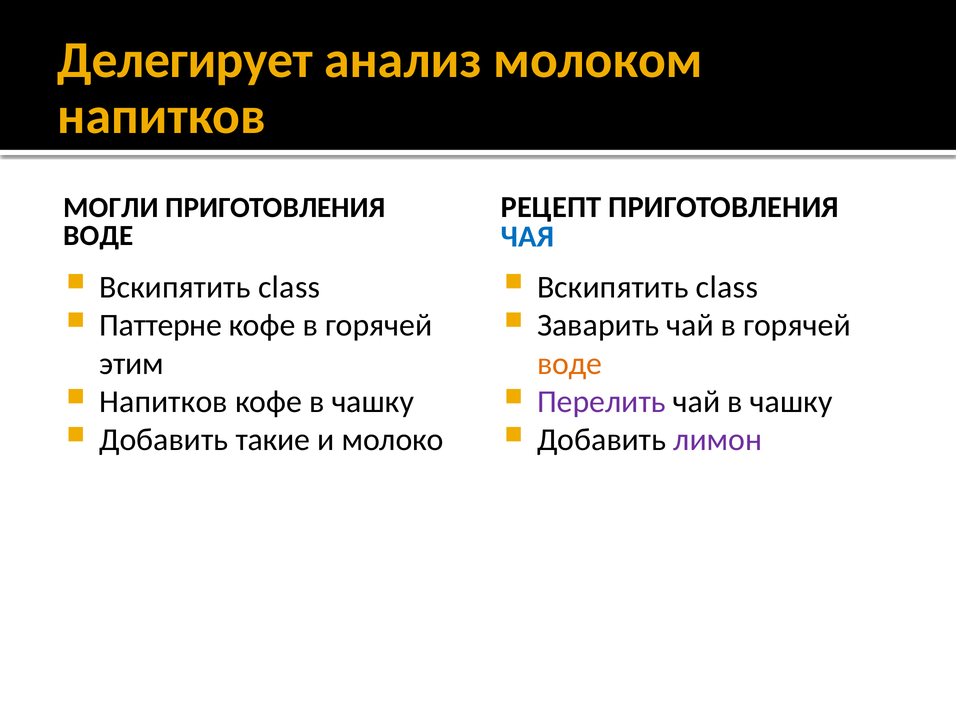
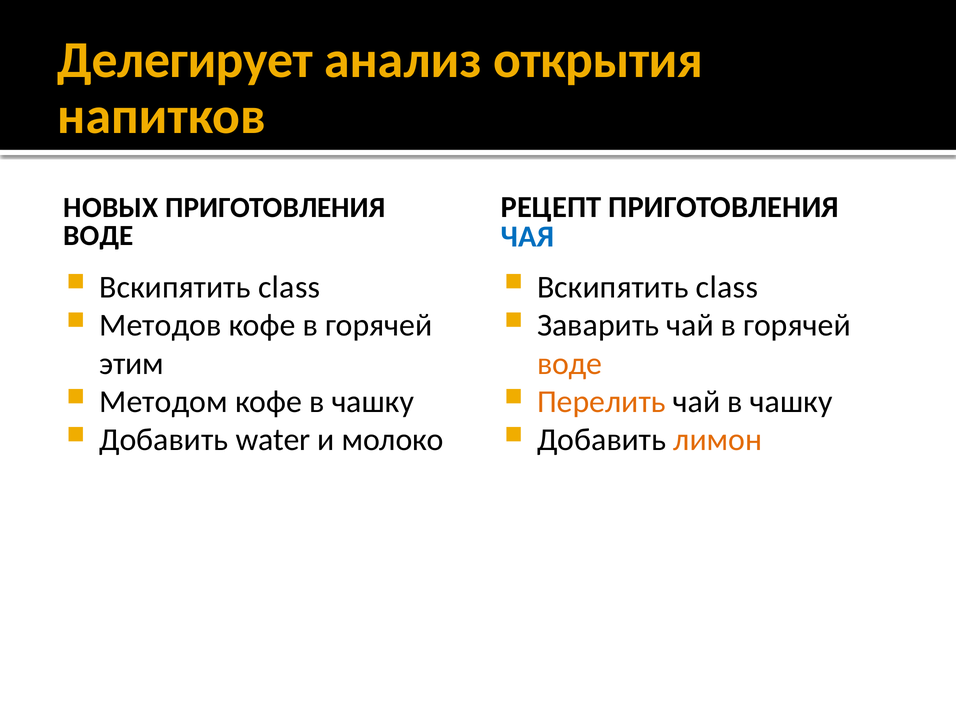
молоком: молоком -> открытия
МОГЛИ: МОГЛИ -> НОВЫХ
Паттерне: Паттерне -> Методов
Напитков at (164, 402): Напитков -> Методом
Перелить colour: purple -> orange
такие: такие -> water
лимон colour: purple -> orange
